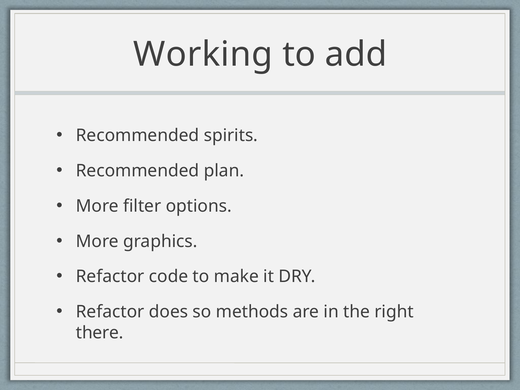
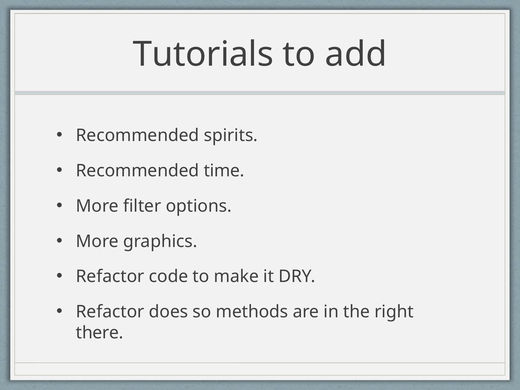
Working: Working -> Tutorials
plan: plan -> time
